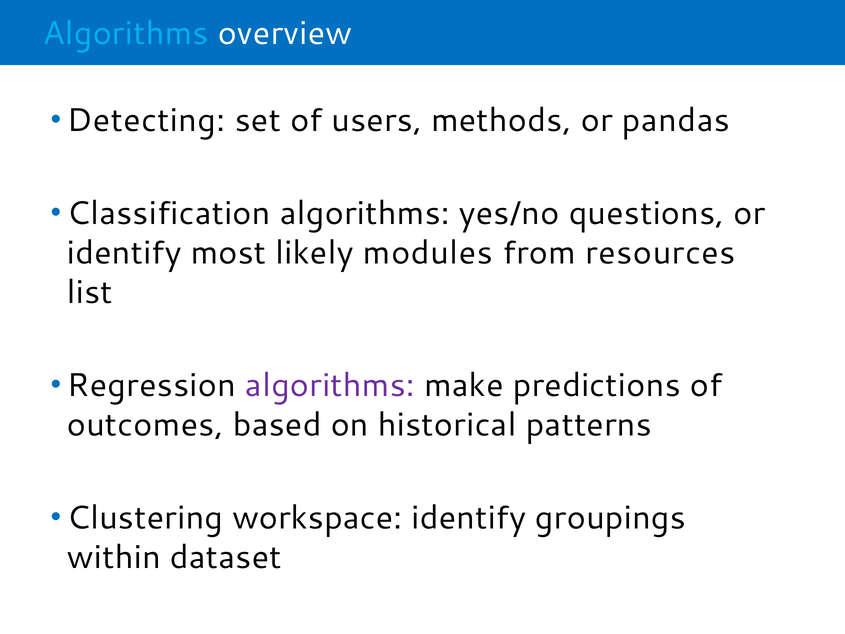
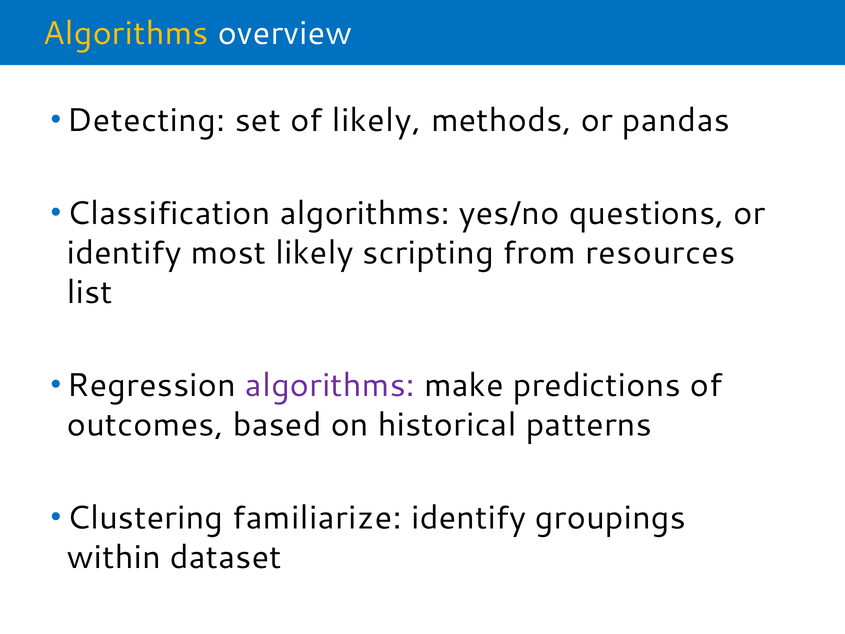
Algorithms at (126, 33) colour: light blue -> yellow
of users: users -> likely
modules: modules -> scripting
workspace: workspace -> familiarize
